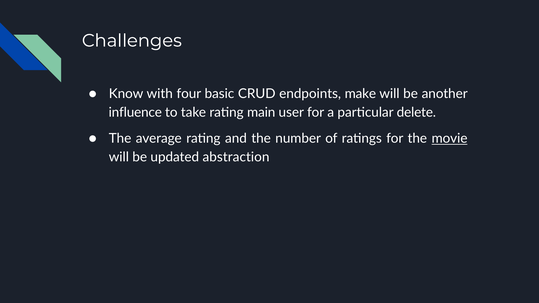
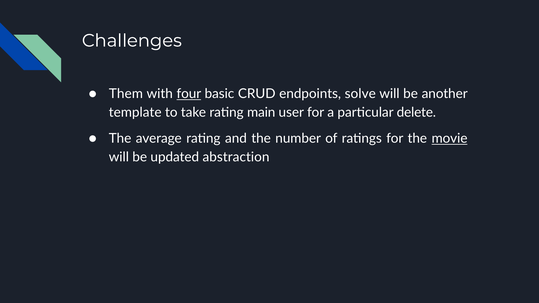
Know: Know -> Them
four underline: none -> present
make: make -> solve
influence: influence -> template
